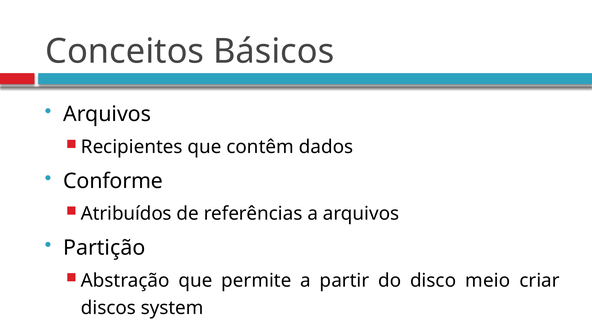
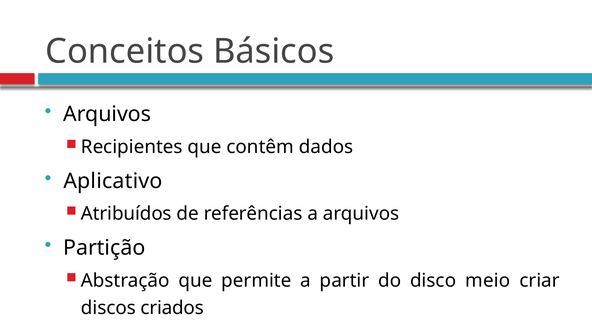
Conforme: Conforme -> Aplicativo
system: system -> criados
